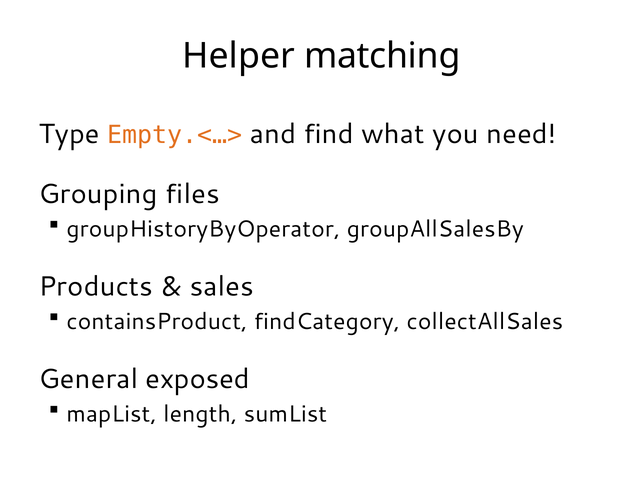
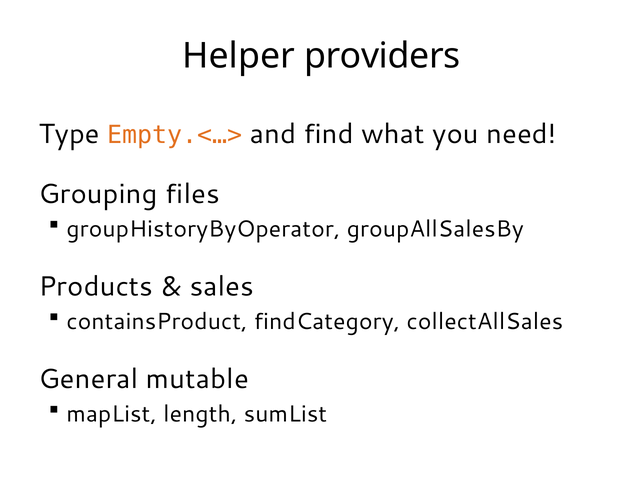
matching: matching -> providers
exposed: exposed -> mutable
